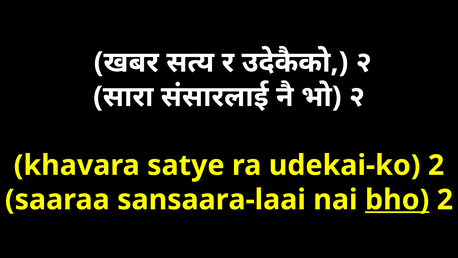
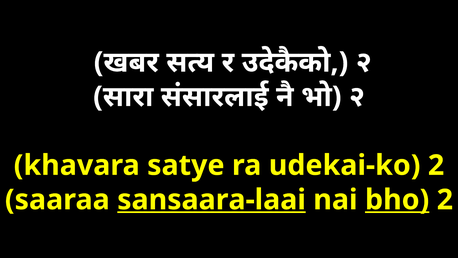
sansaara-laai underline: none -> present
